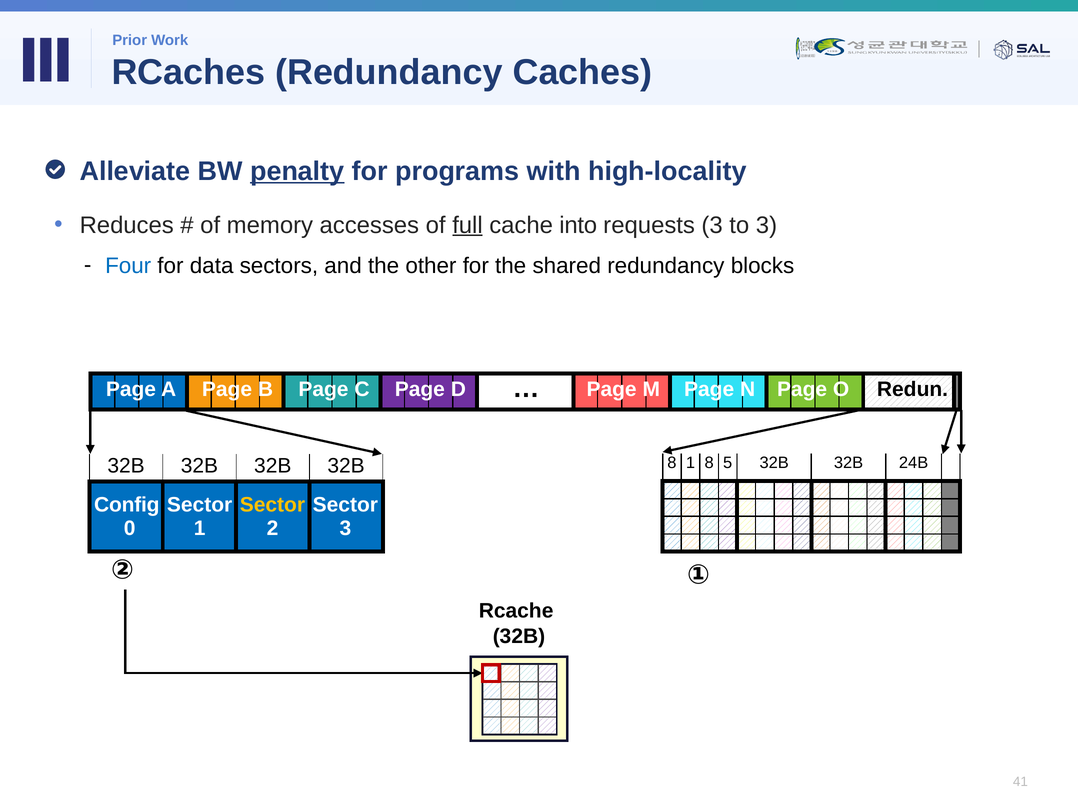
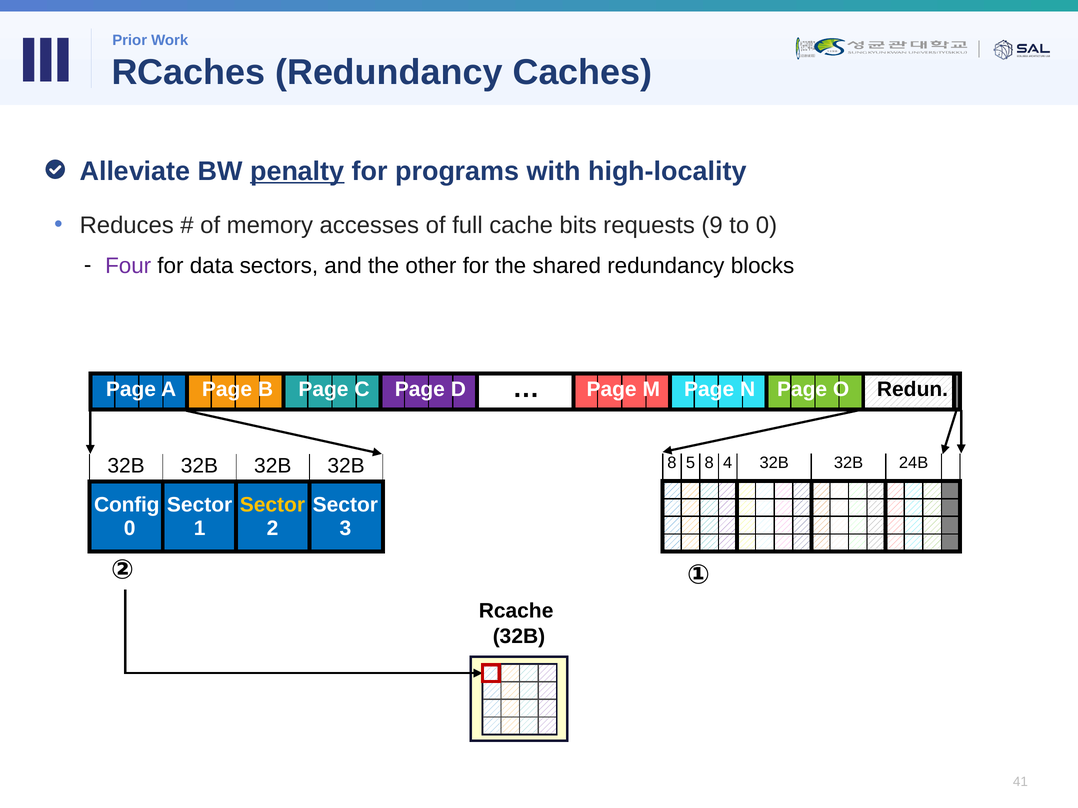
full underline: present -> none
into: into -> bits
requests 3: 3 -> 9
to 3: 3 -> 0
Four colour: blue -> purple
8 1: 1 -> 5
5: 5 -> 4
